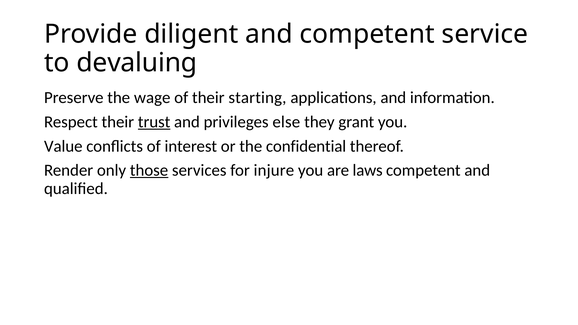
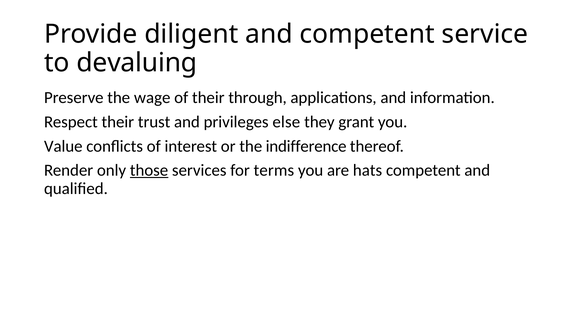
starting: starting -> through
trust underline: present -> none
confidential: confidential -> indifference
injure: injure -> terms
laws: laws -> hats
